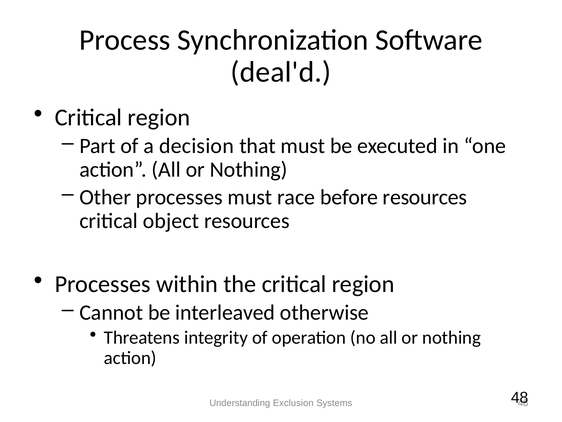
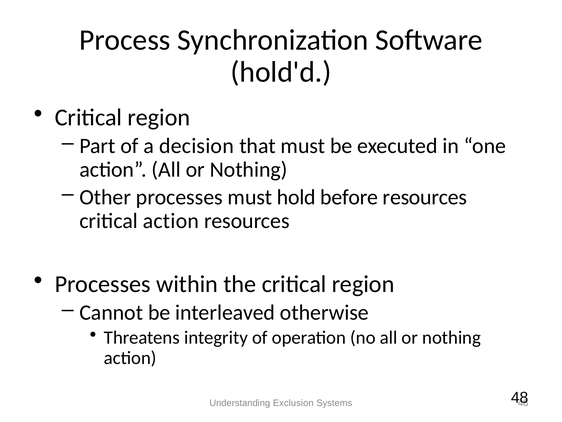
deal'd: deal'd -> hold'd
race: race -> hold
critical object: object -> action
